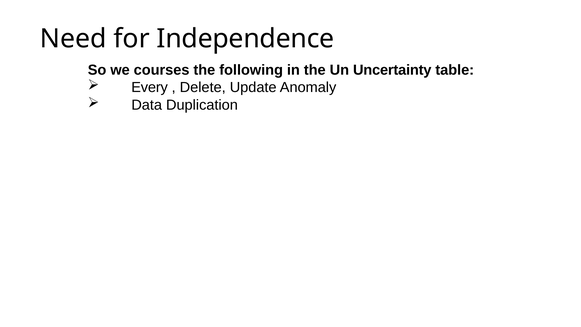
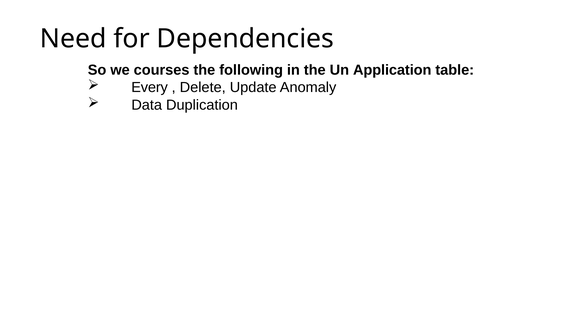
Independence: Independence -> Dependencies
Uncertainty: Uncertainty -> Application
